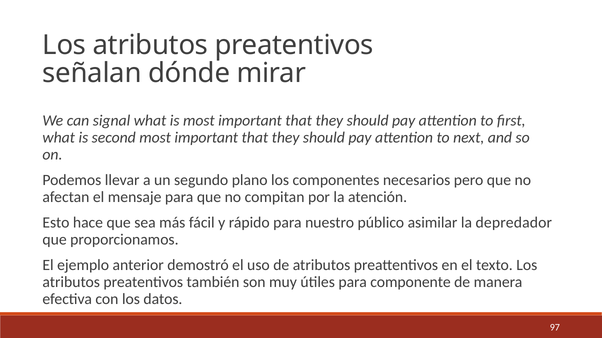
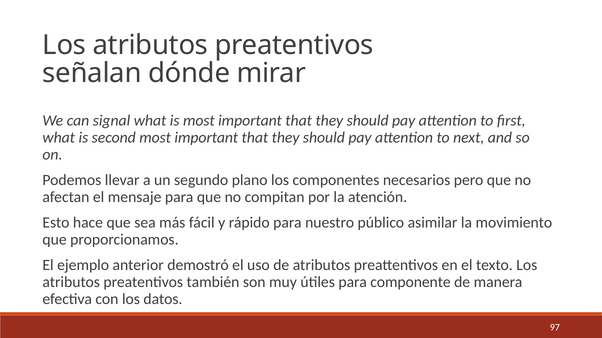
depredador: depredador -> movimiento
